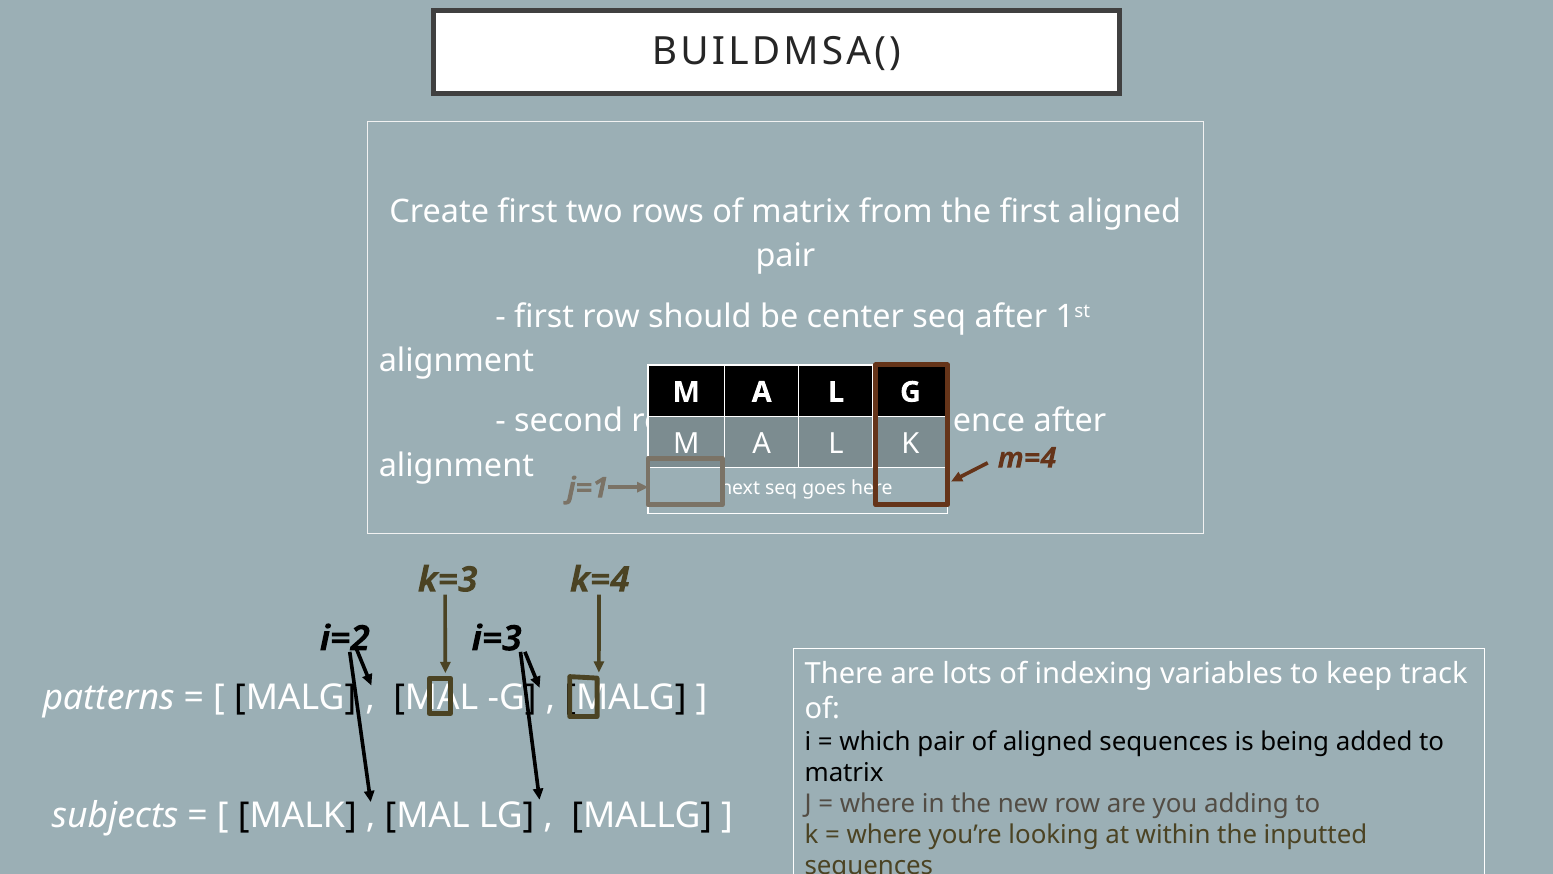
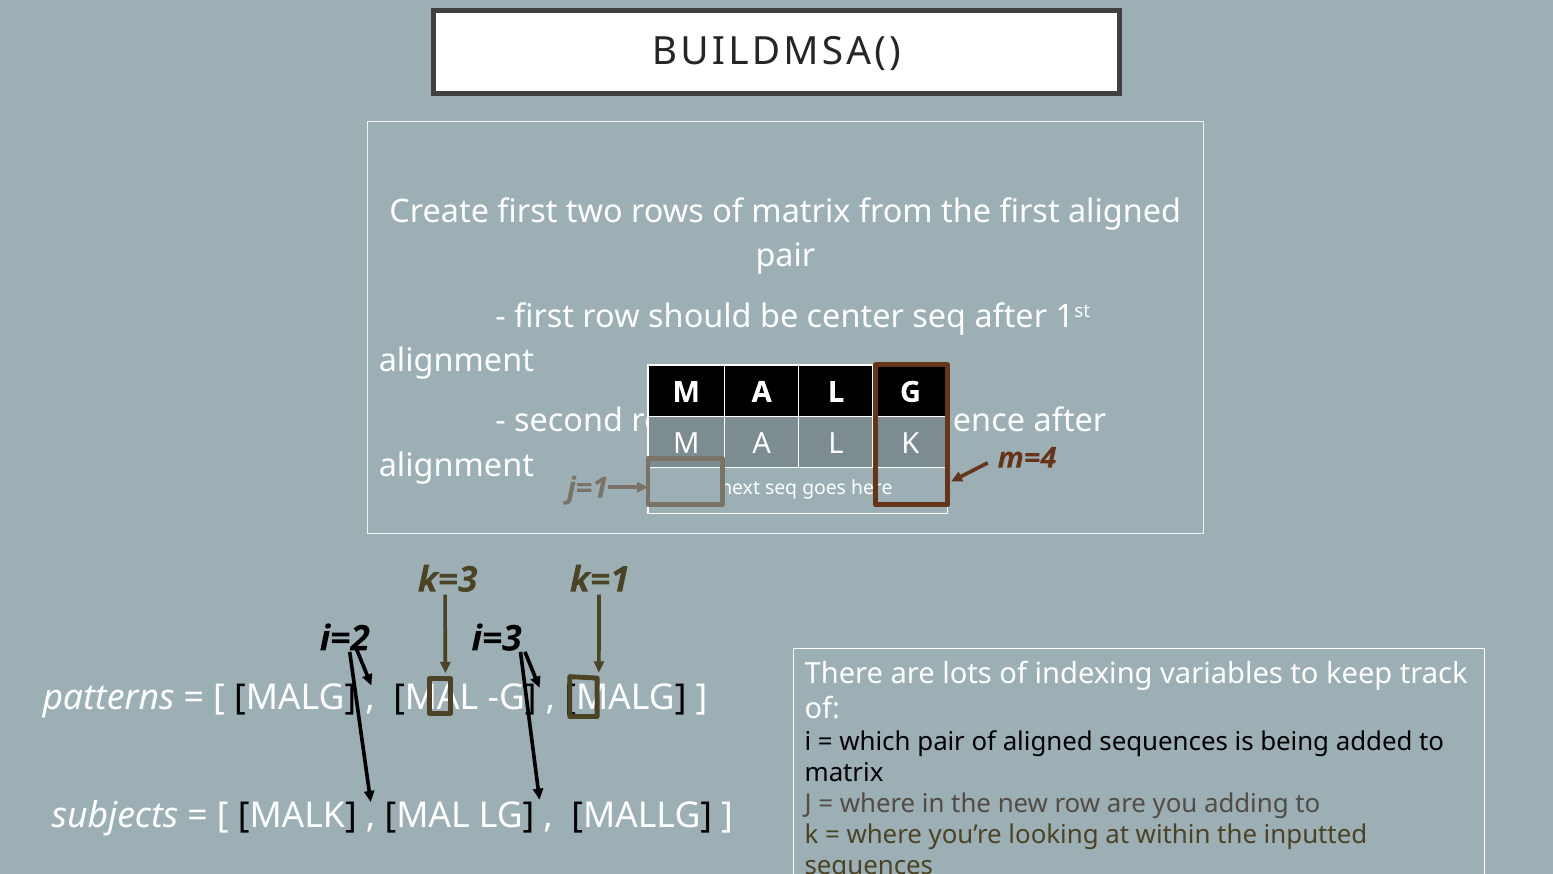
k=4: k=4 -> k=1
